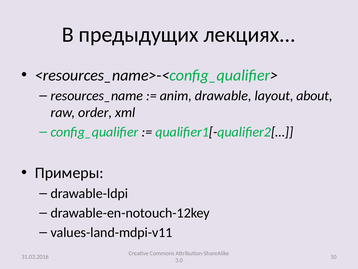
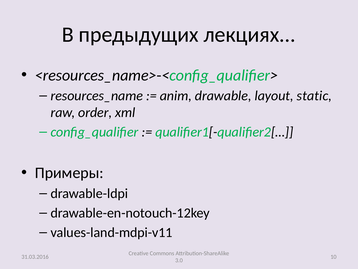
about: about -> static
